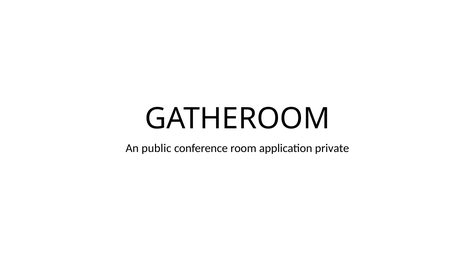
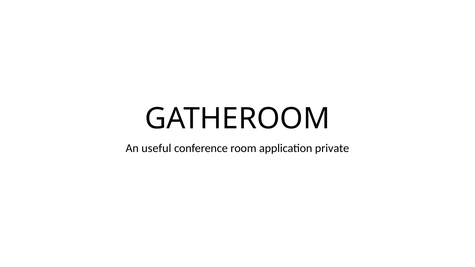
public: public -> useful
